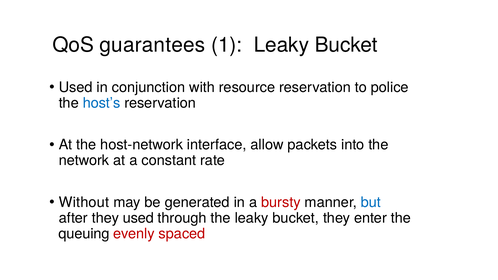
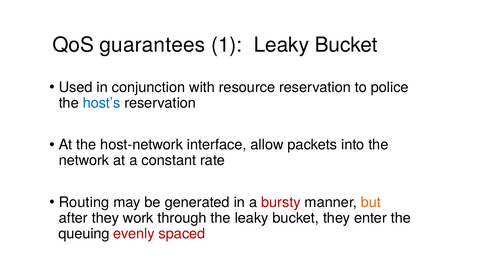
Without: Without -> Routing
but colour: blue -> orange
they used: used -> work
